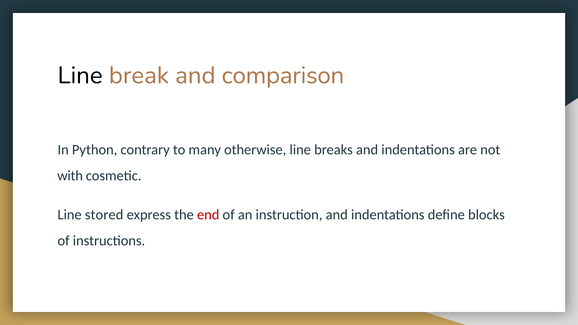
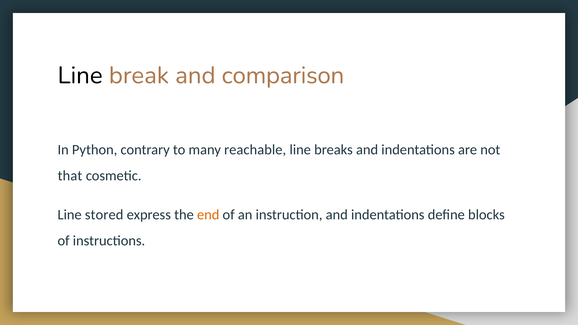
otherwise: otherwise -> reachable
with: with -> that
end colour: red -> orange
